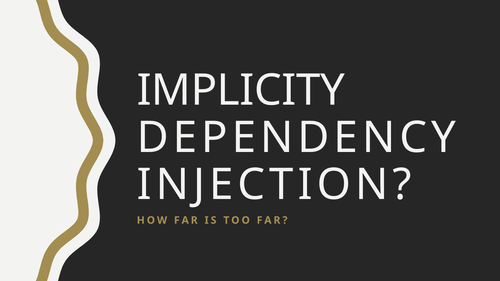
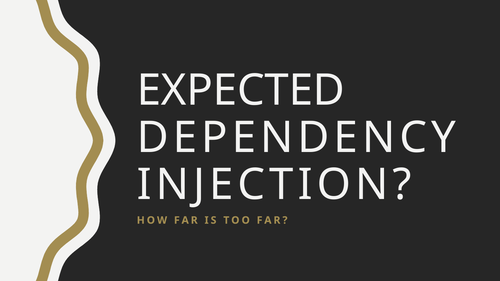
IMPLICITY: IMPLICITY -> EXPECTED
